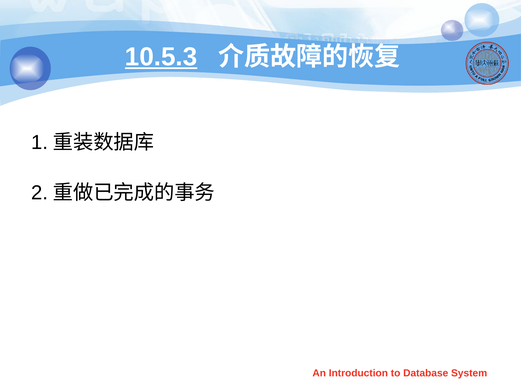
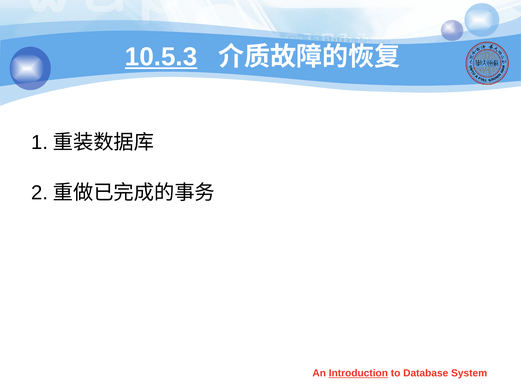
Introduction underline: none -> present
